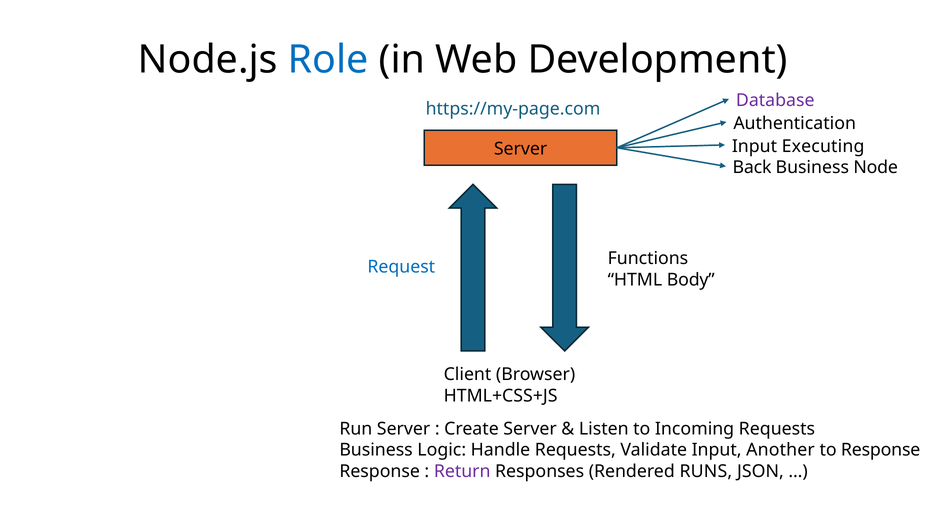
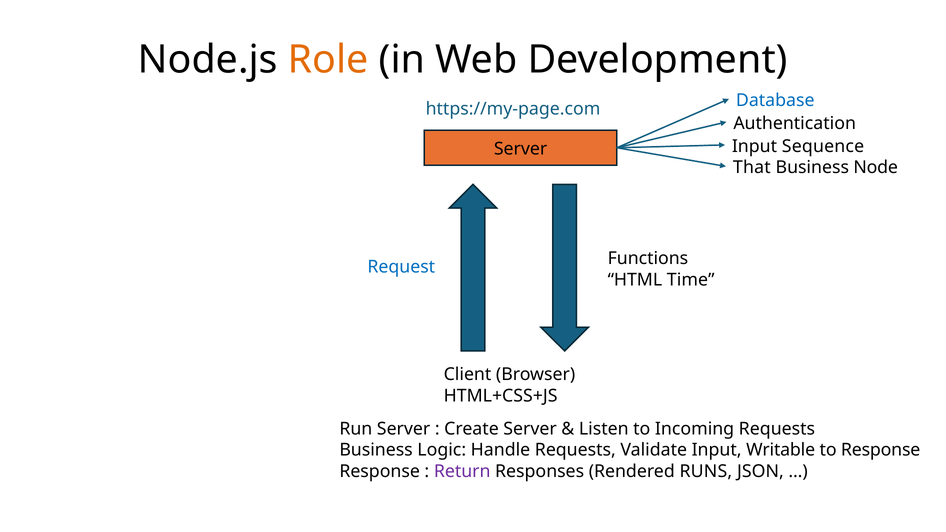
Role colour: blue -> orange
Database colour: purple -> blue
Executing: Executing -> Sequence
Back: Back -> That
Body: Body -> Time
Another: Another -> Writable
